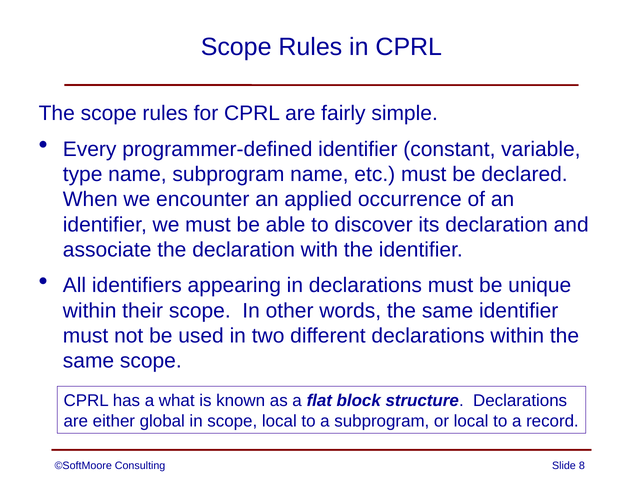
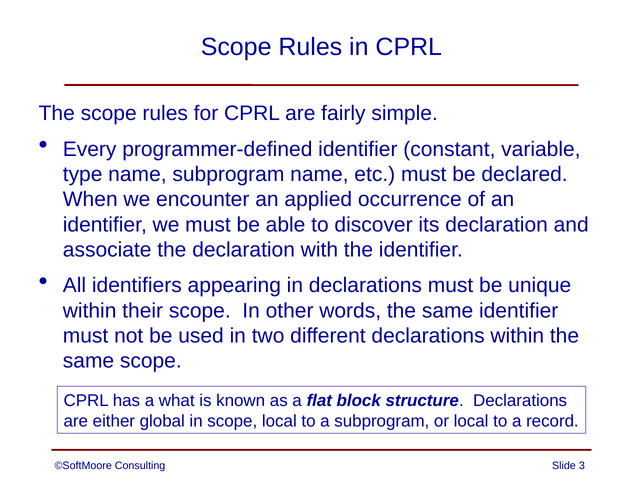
8: 8 -> 3
